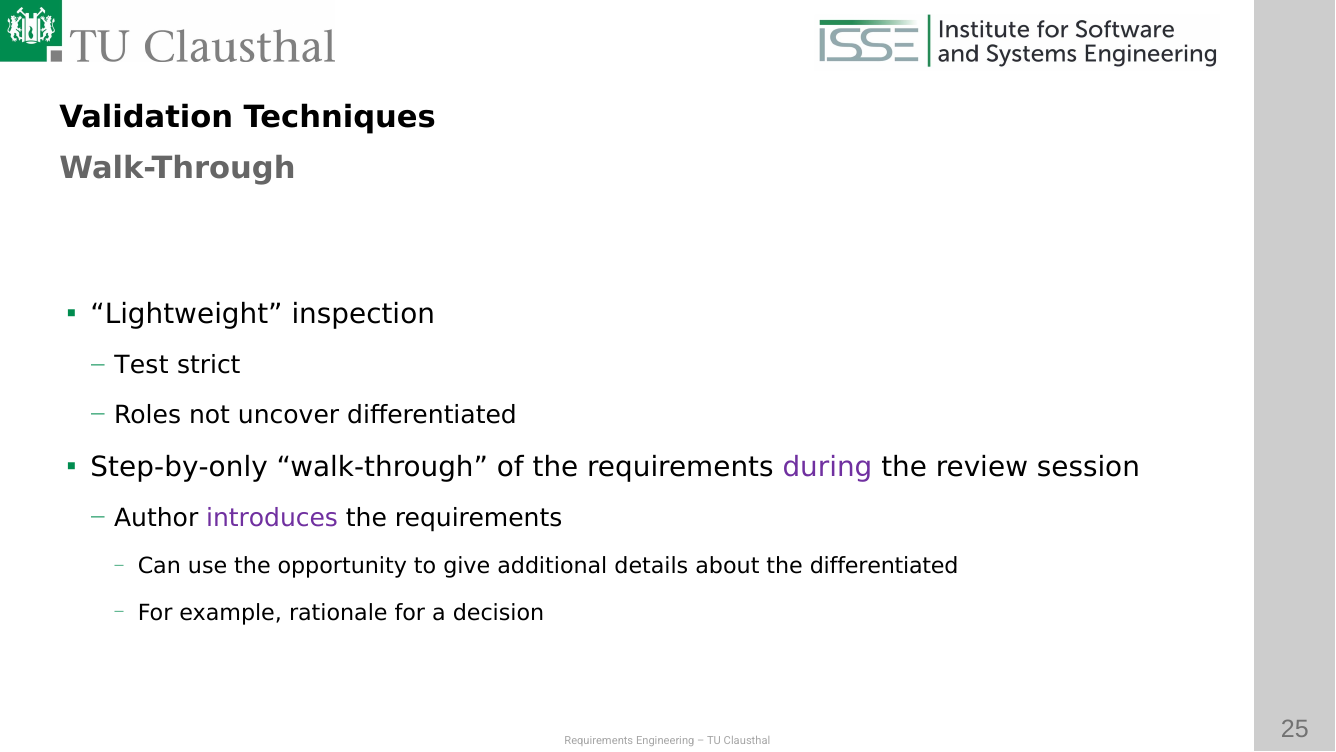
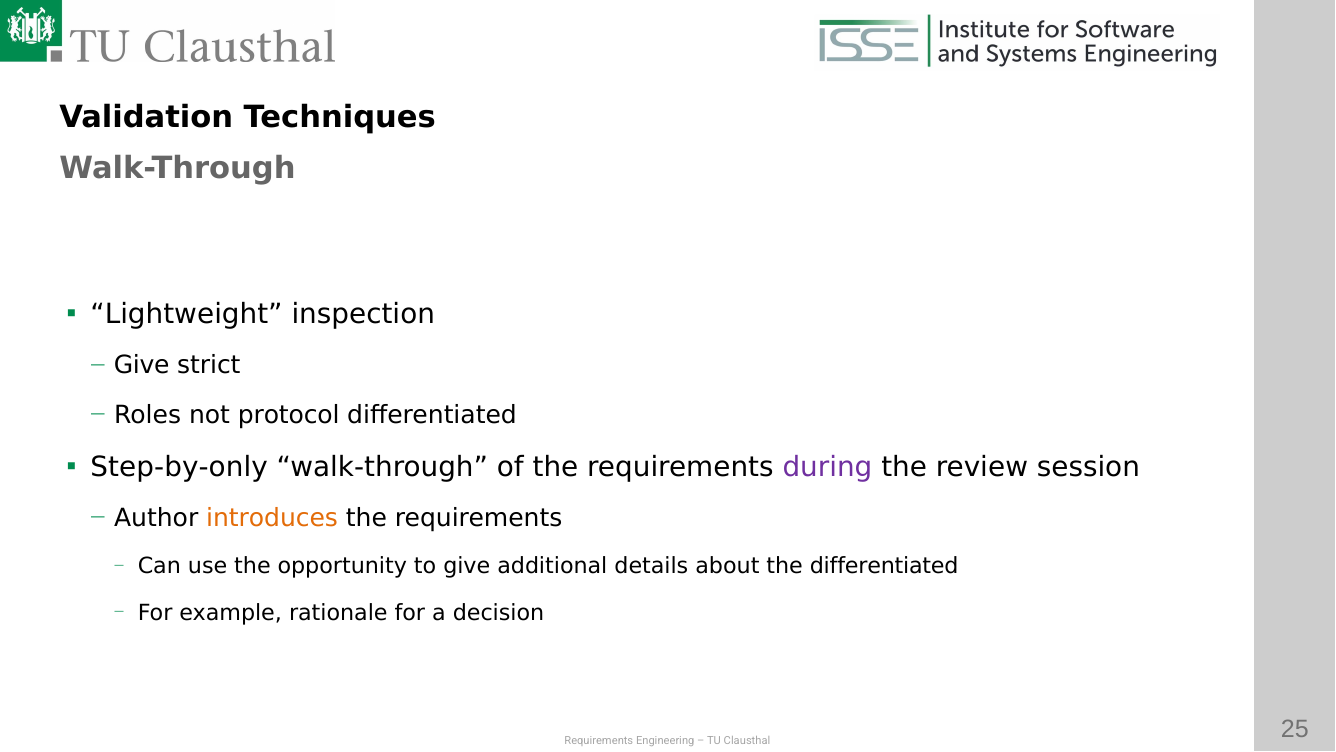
Test at (141, 365): Test -> Give
uncover: uncover -> protocol
introduces colour: purple -> orange
